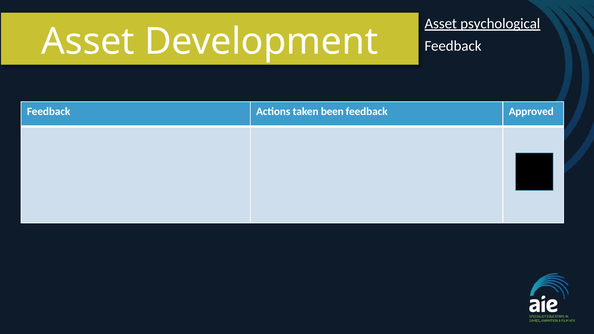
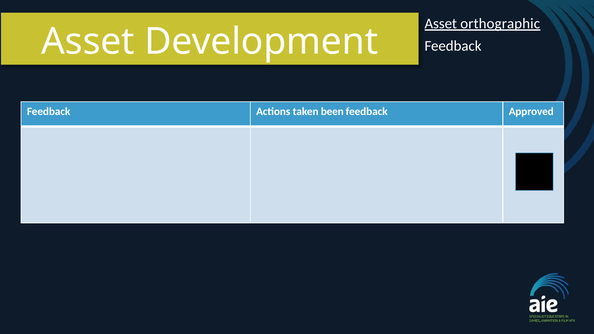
psychological: psychological -> orthographic
